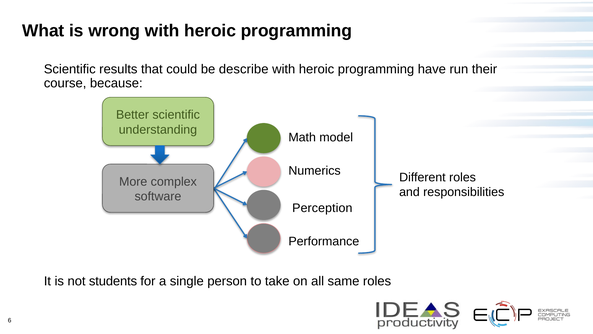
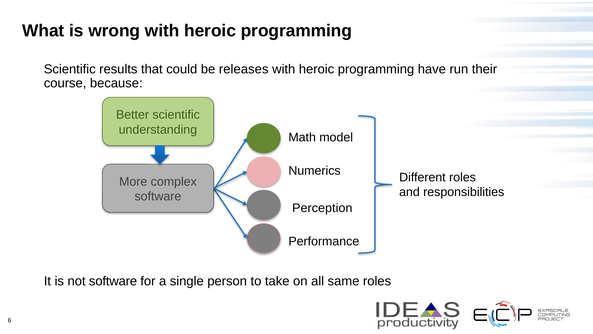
describe: describe -> releases
not students: students -> software
